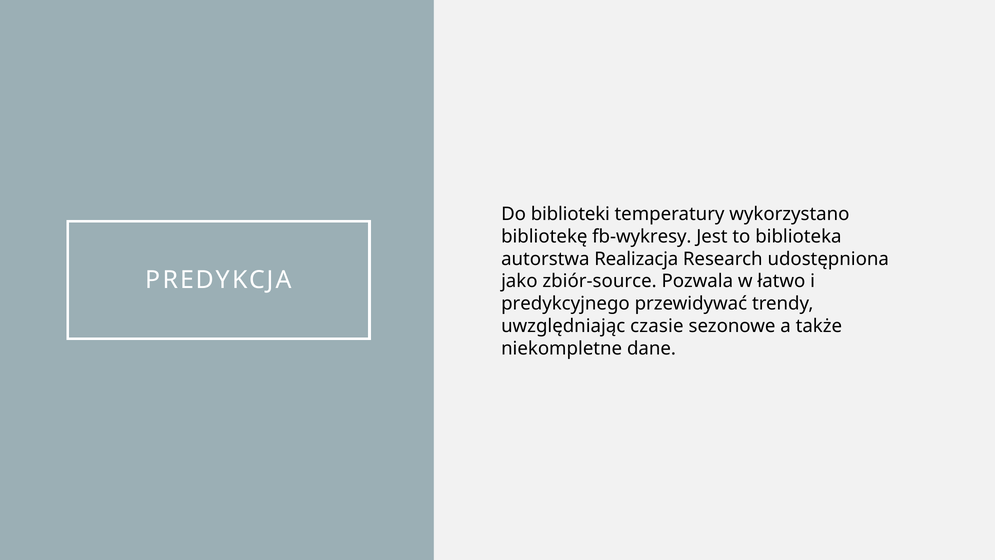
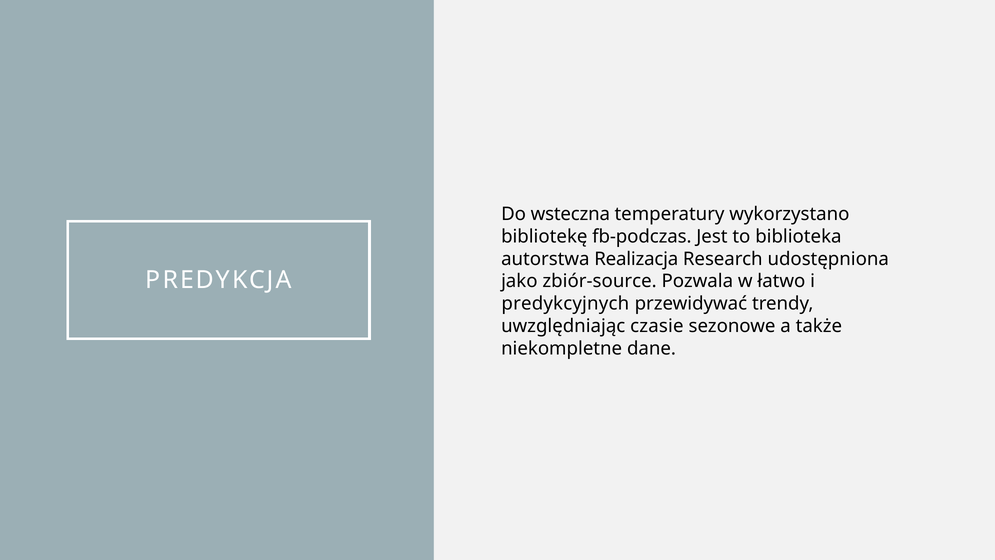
biblioteki: biblioteki -> wsteczna
fb-wykresy: fb-wykresy -> fb-podczas
predykcyjnego: predykcyjnego -> predykcyjnych
